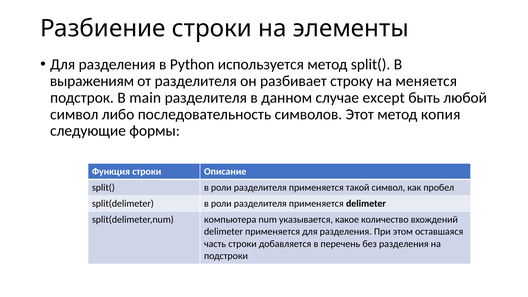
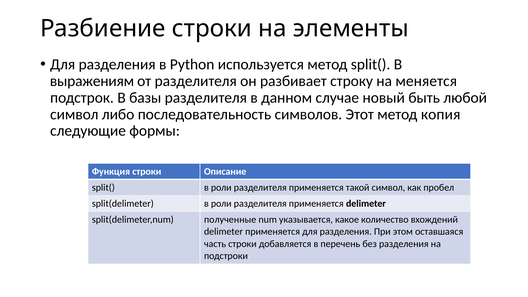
main: main -> базы
except: except -> новый
компьютера: компьютера -> полученные
